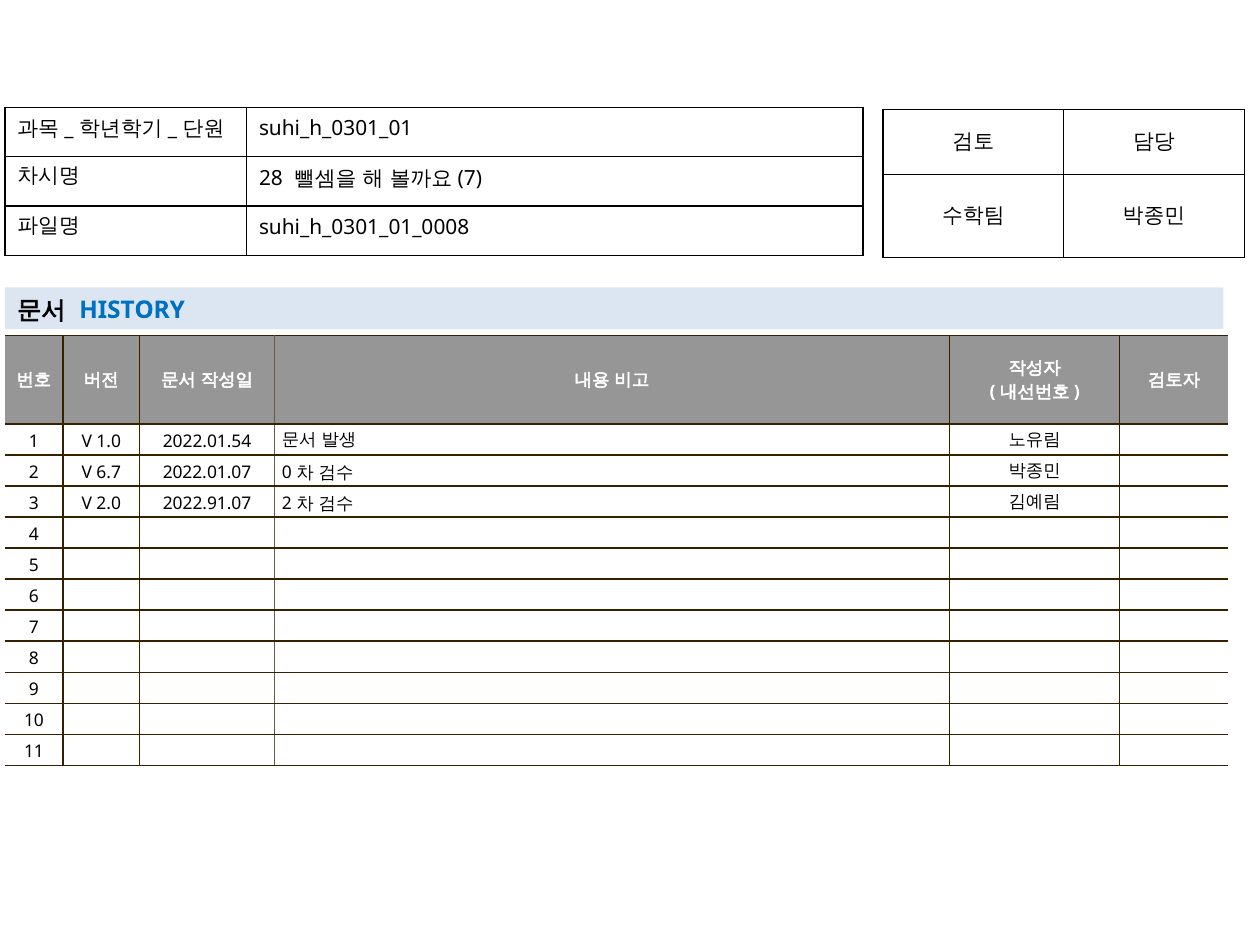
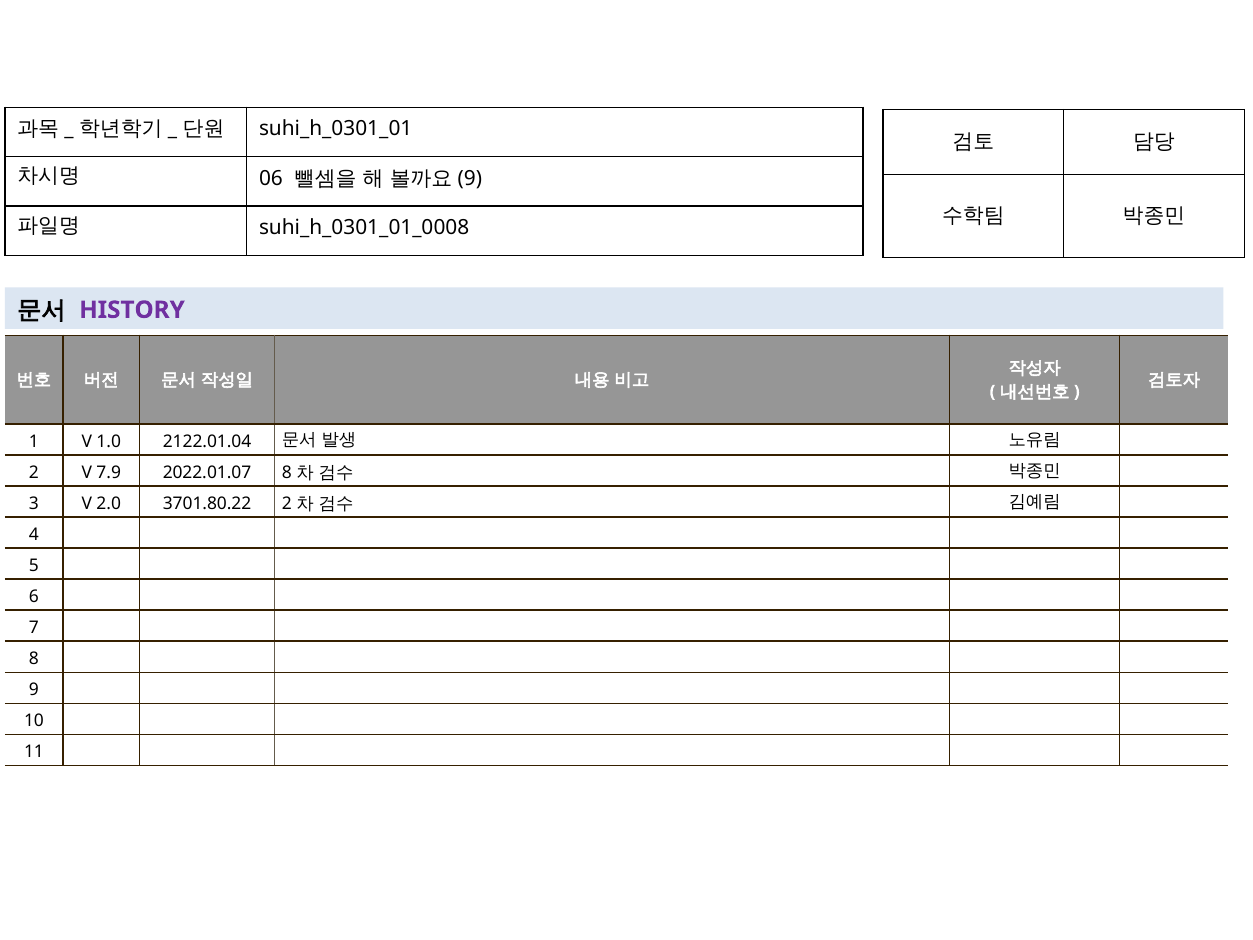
28: 28 -> 06
7 at (470, 178): 7 -> 9
HISTORY colour: blue -> purple
2022.01.54: 2022.01.54 -> 2122.01.04
6.7: 6.7 -> 7.9
2022.01.07 0: 0 -> 8
2022.91.07: 2022.91.07 -> 3701.80.22
